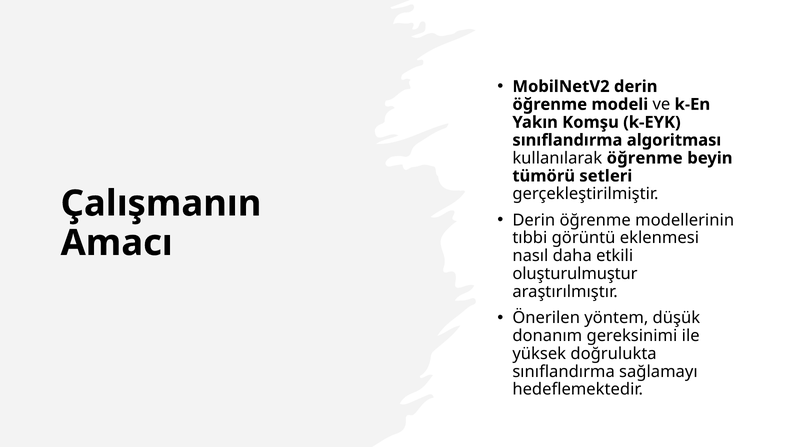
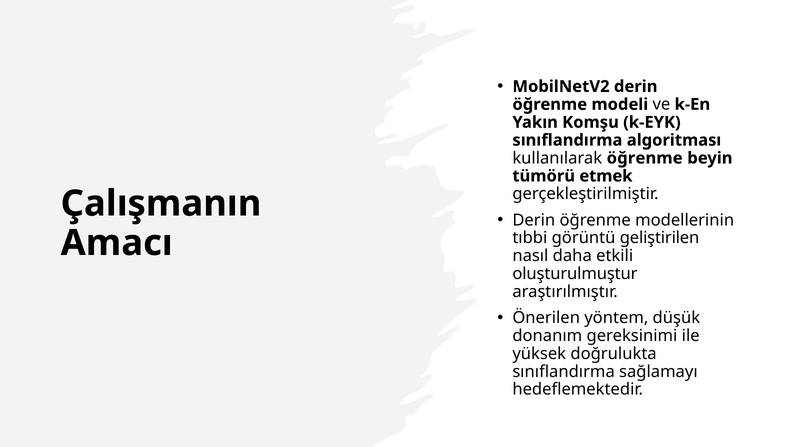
setleri: setleri -> etmek
eklenmesi: eklenmesi -> geliştirilen
